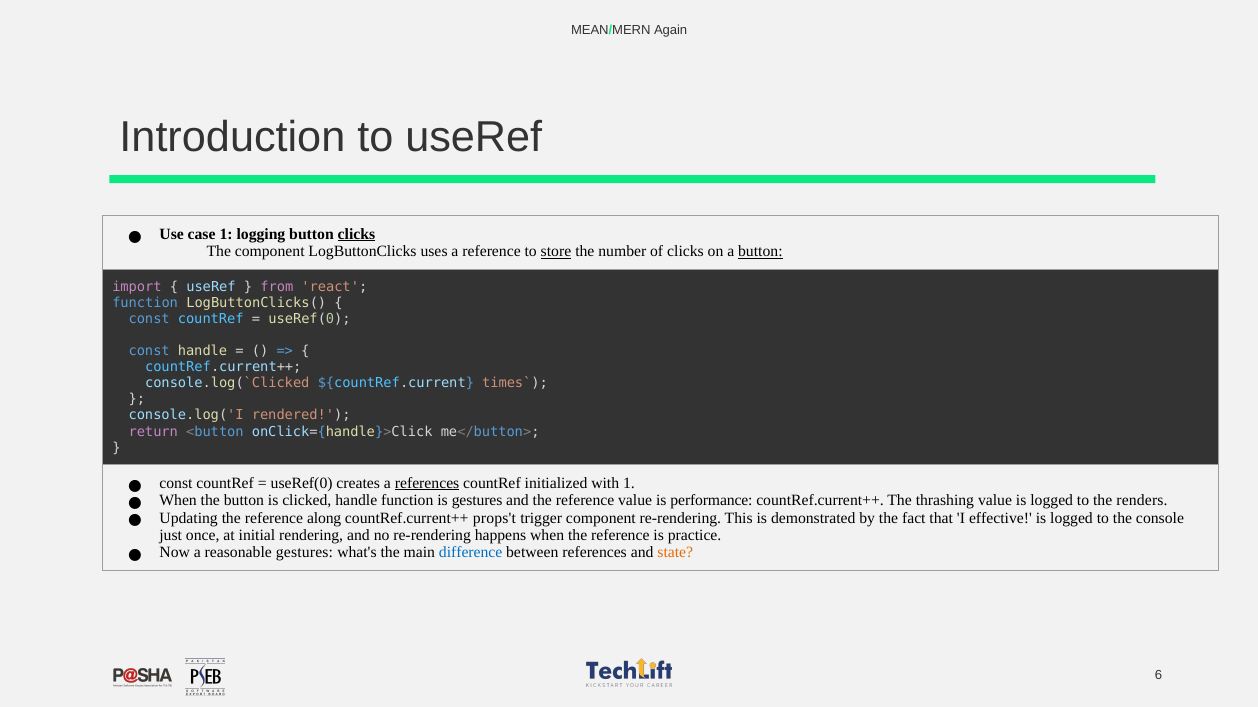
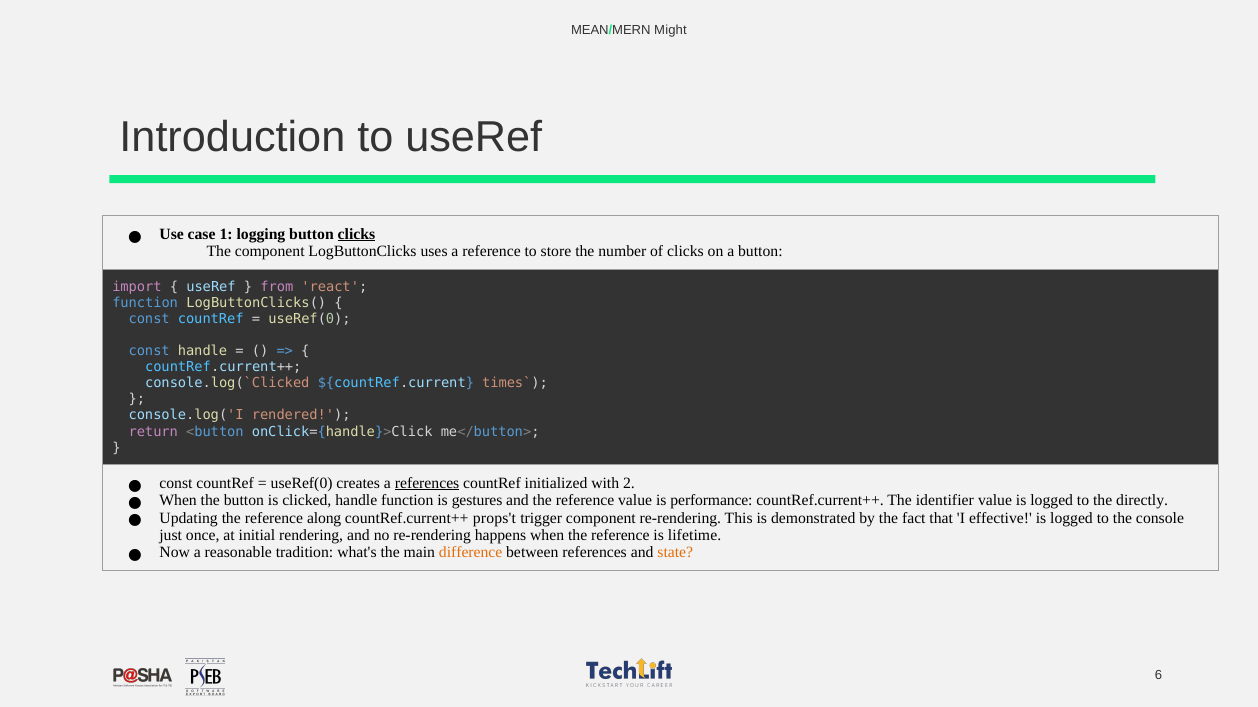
Again: Again -> Might
store underline: present -> none
button at (760, 252) underline: present -> none
with 1: 1 -> 2
thrashing: thrashing -> identifier
renders: renders -> directly
practice: practice -> lifetime
reasonable gestures: gestures -> tradition
difference colour: blue -> orange
